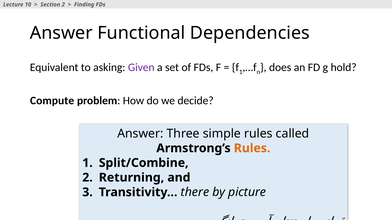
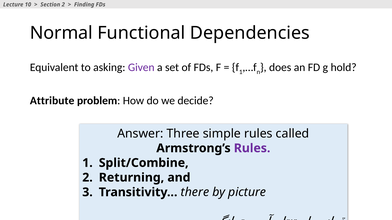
Answer at (61, 33): Answer -> Normal
Compute: Compute -> Attribute
Rules at (252, 149) colour: orange -> purple
